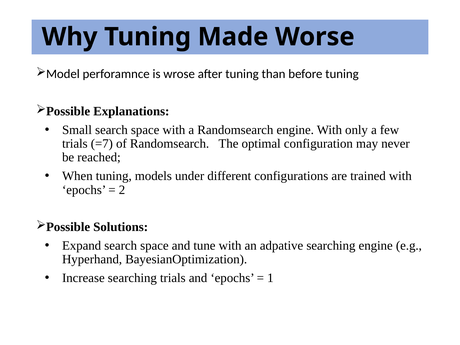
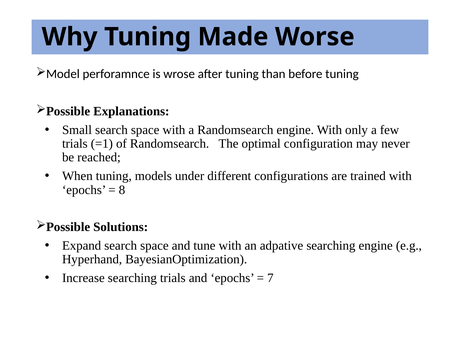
=7: =7 -> =1
2: 2 -> 8
1: 1 -> 7
